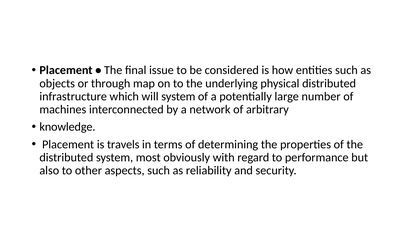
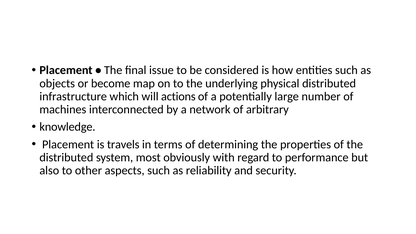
through: through -> become
will system: system -> actions
